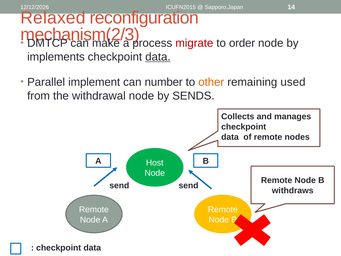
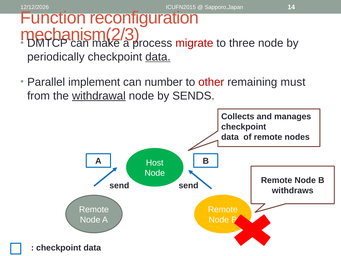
Relaxed: Relaxed -> Function
order: order -> three
implements: implements -> periodically
other colour: orange -> red
used: used -> must
withdrawal underline: none -> present
